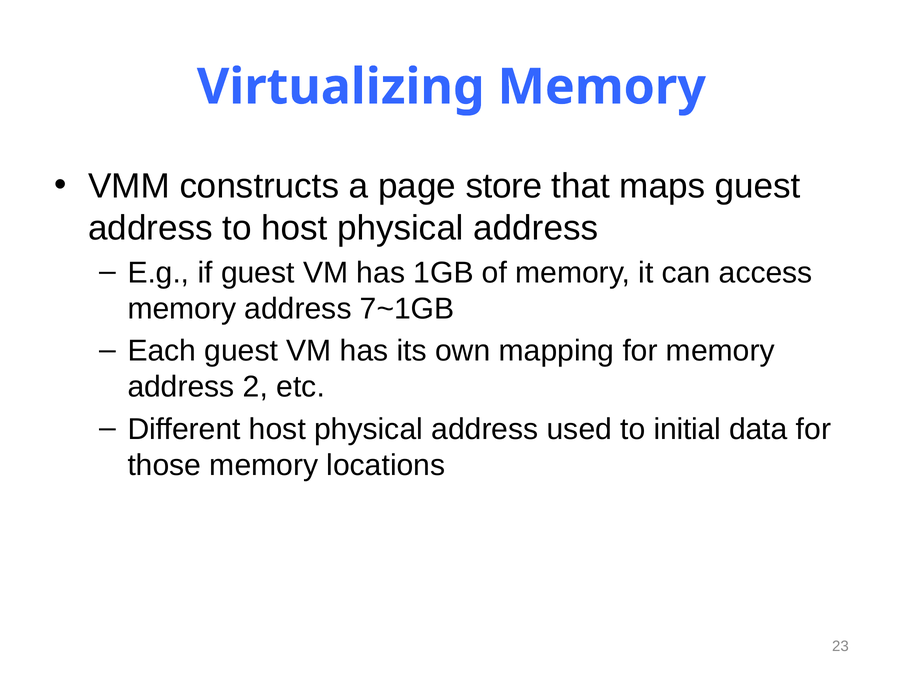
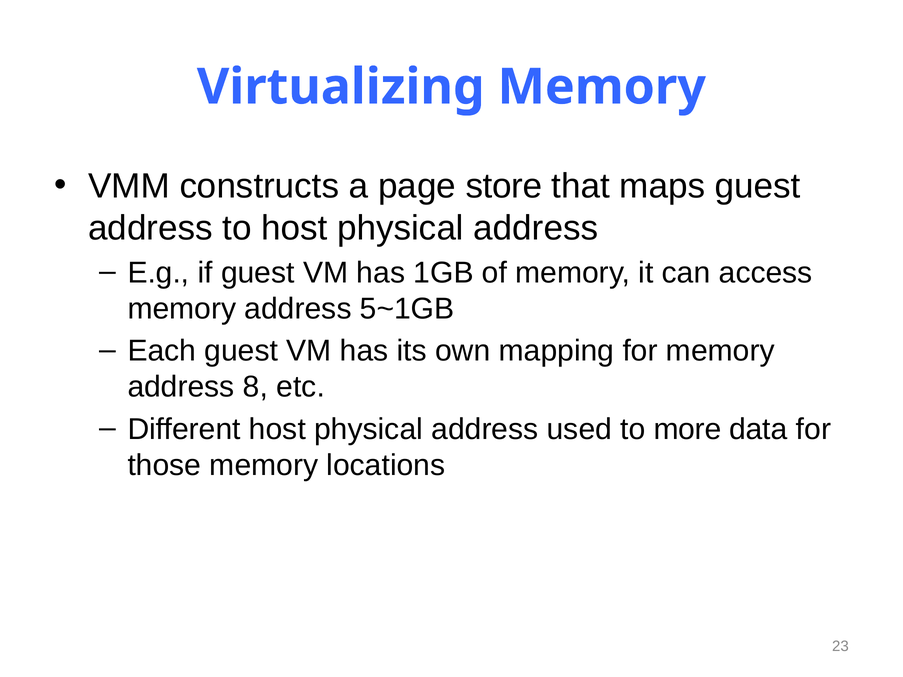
7~1GB: 7~1GB -> 5~1GB
2: 2 -> 8
initial: initial -> more
